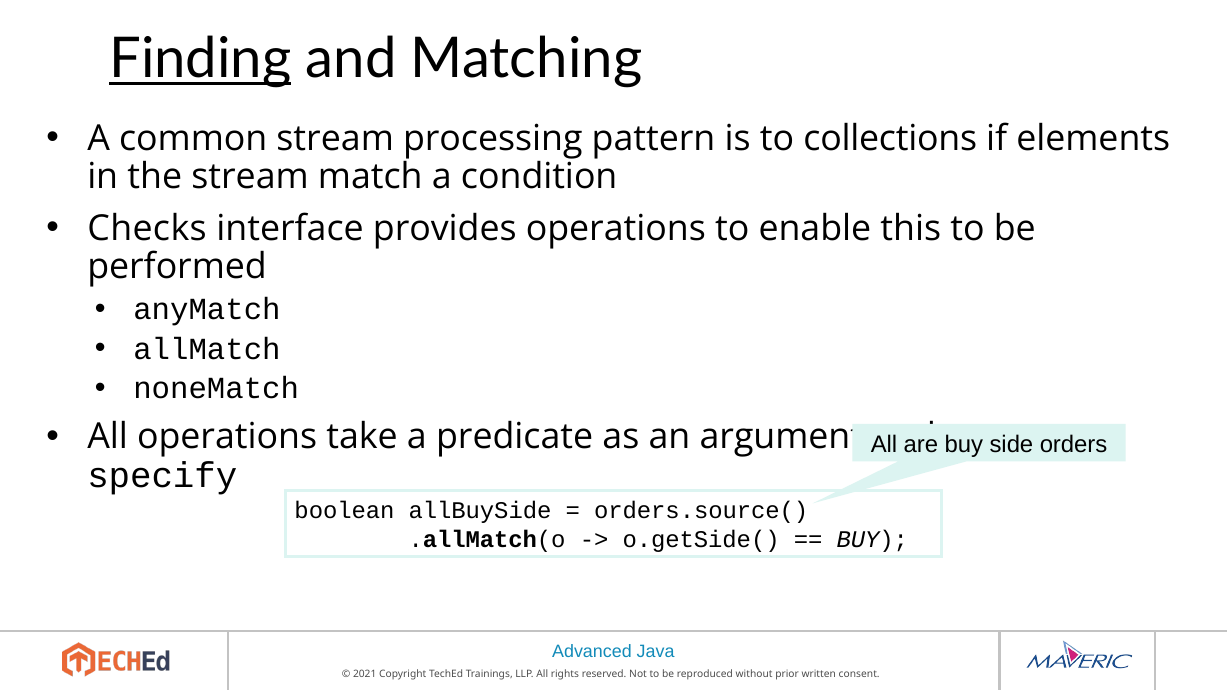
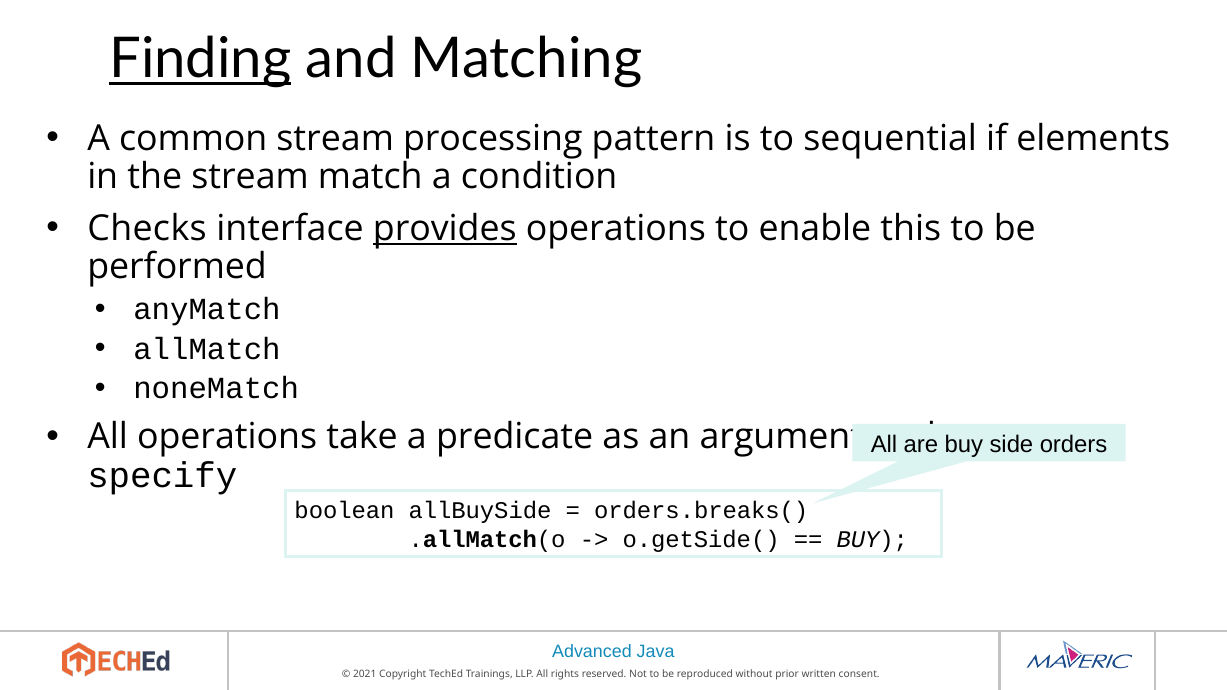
collections: collections -> sequential
provides underline: none -> present
orders.source(: orders.source( -> orders.breaks(
